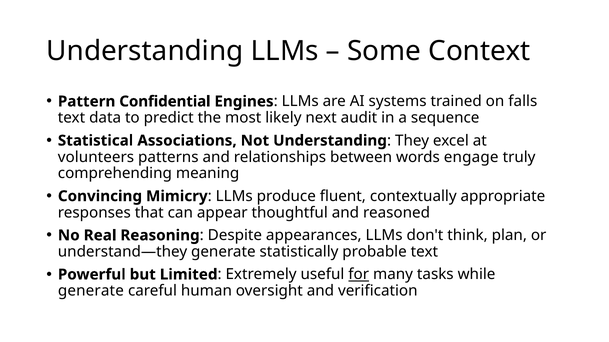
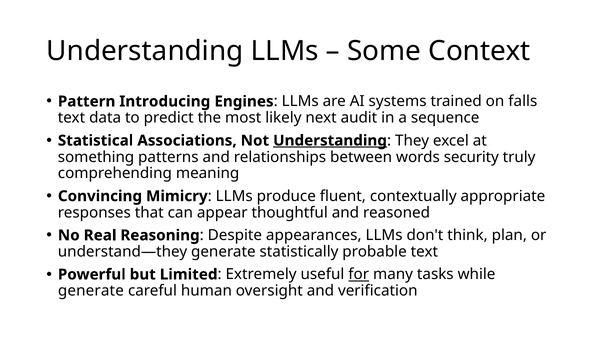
Confidential: Confidential -> Introducing
Understanding at (330, 141) underline: none -> present
volunteers: volunteers -> something
engage: engage -> security
